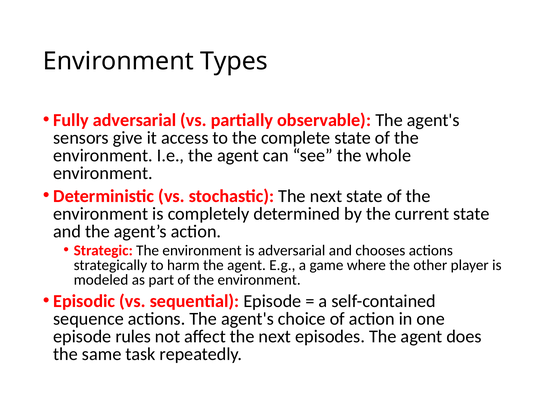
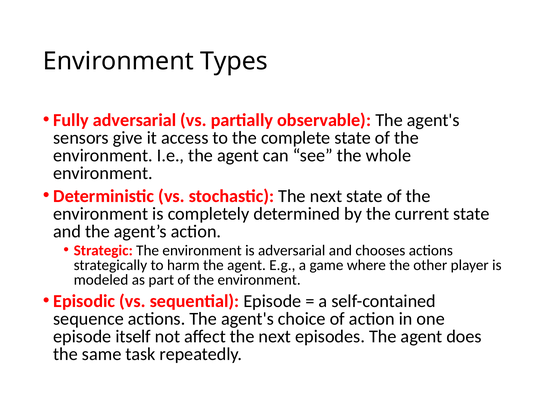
rules: rules -> itself
